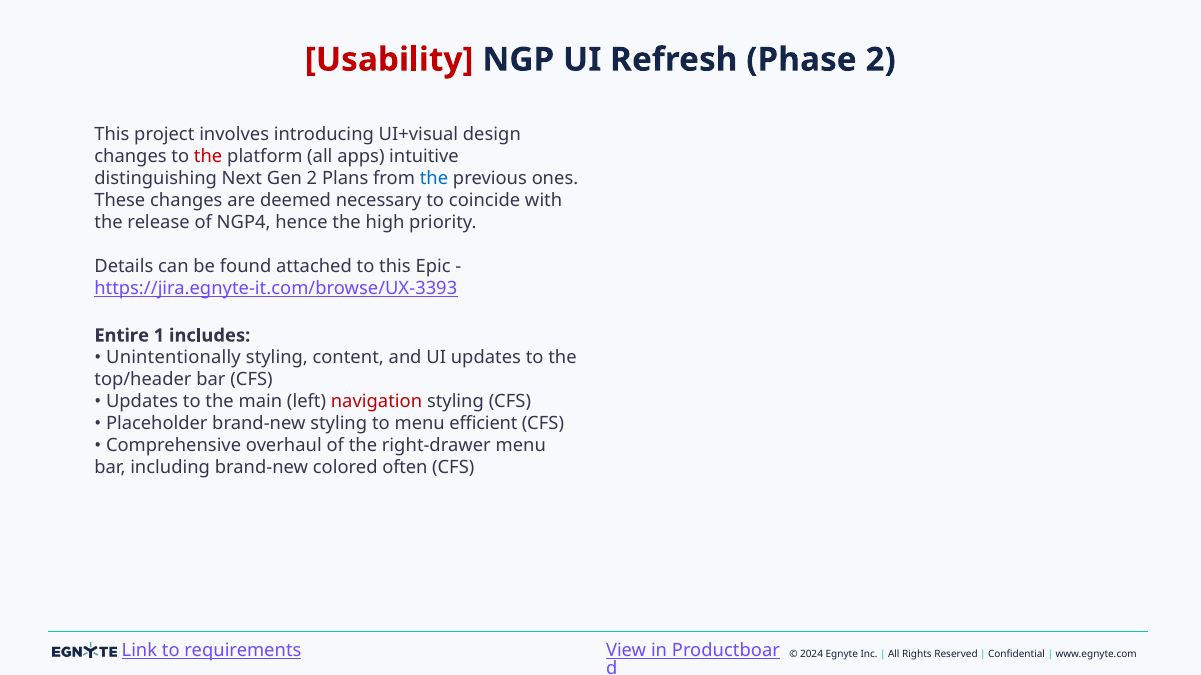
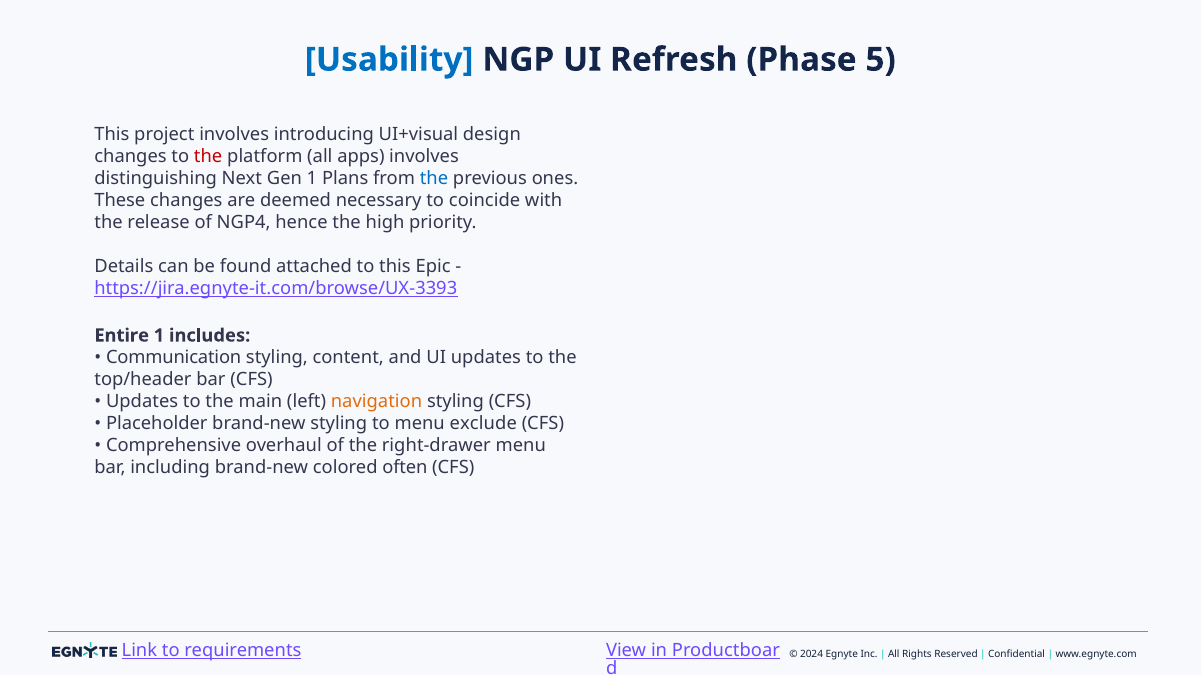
Usability colour: red -> blue
Phase 2: 2 -> 5
apps intuitive: intuitive -> involves
Gen 2: 2 -> 1
Unintentionally: Unintentionally -> Communication
navigation colour: red -> orange
efficient: efficient -> exclude
